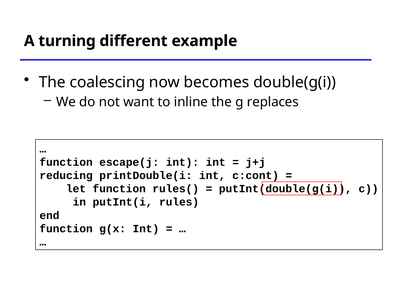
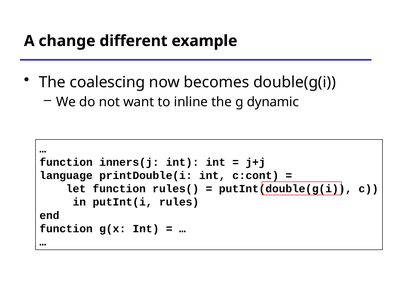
turning: turning -> change
replaces: replaces -> dynamic
escape(j: escape(j -> inners(j
reducing: reducing -> language
